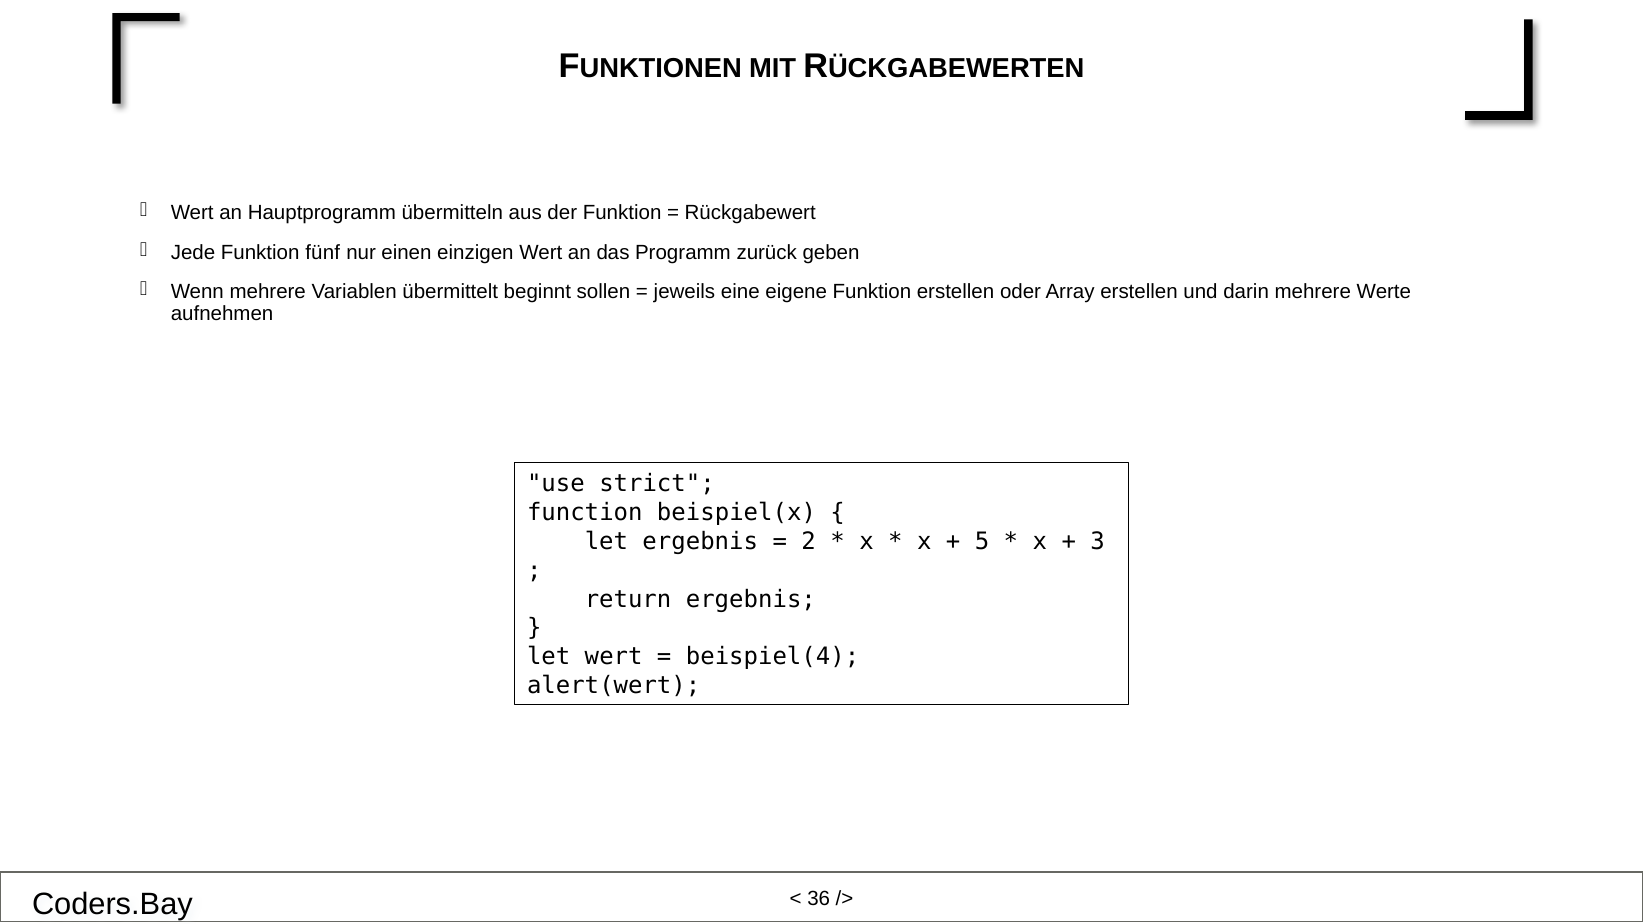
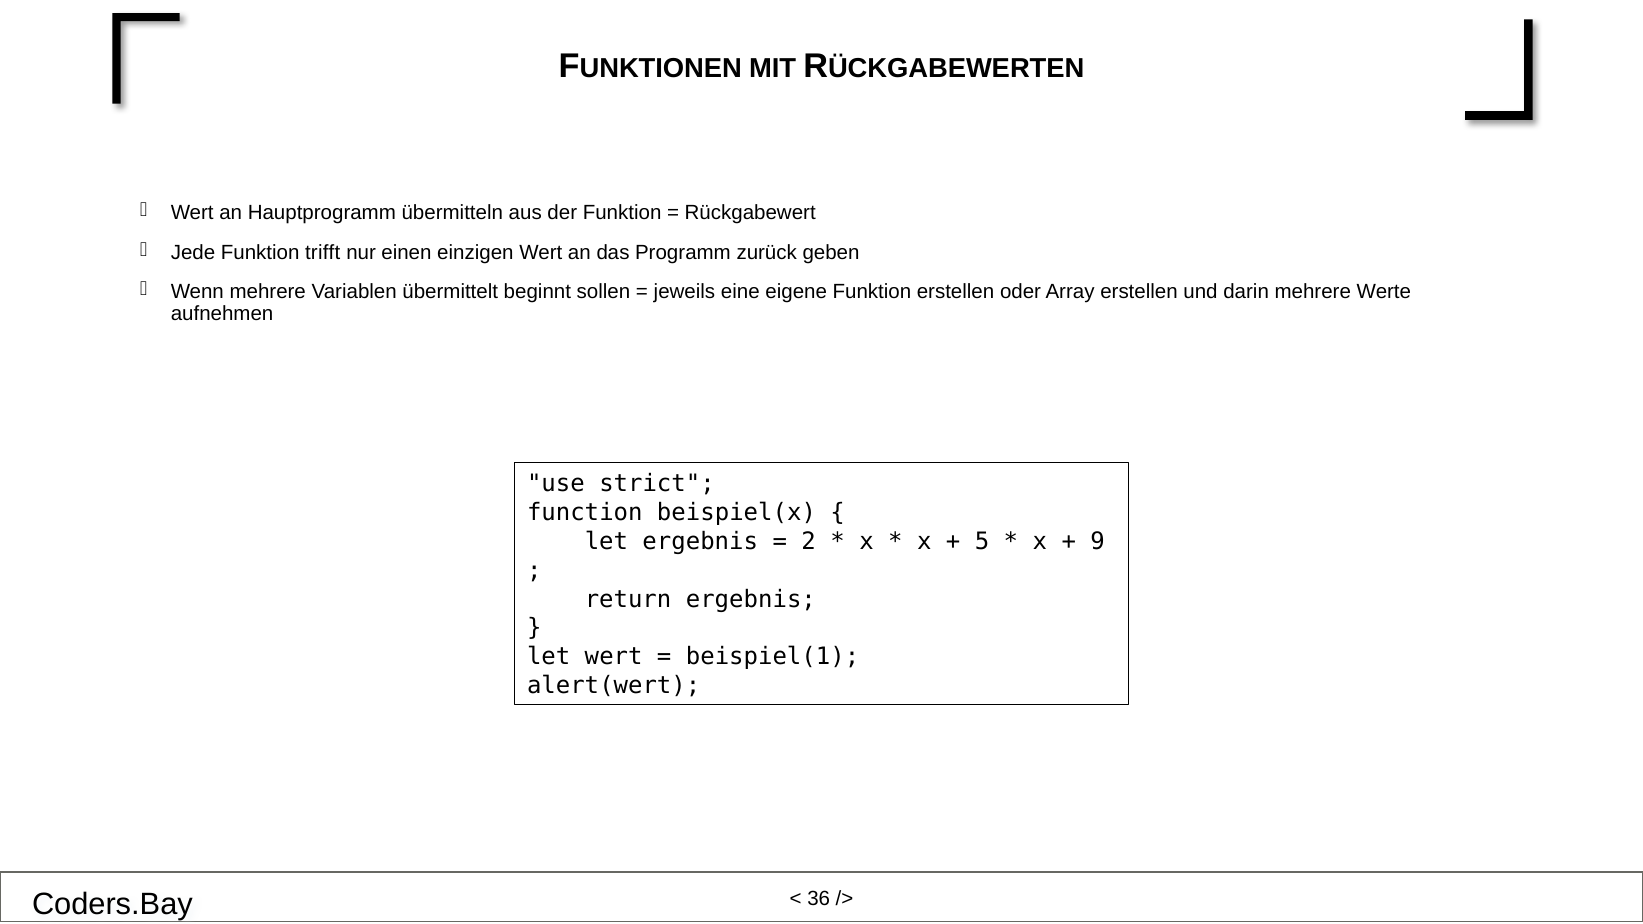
fünf: fünf -> trifft
3: 3 -> 9
beispiel(4: beispiel(4 -> beispiel(1
